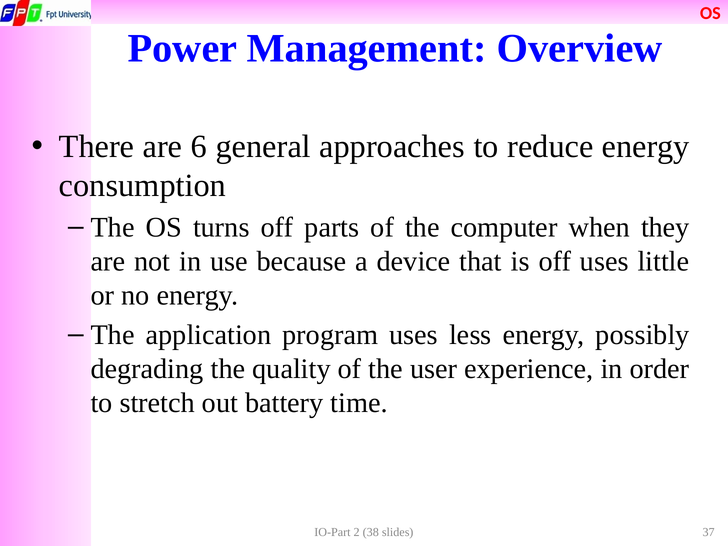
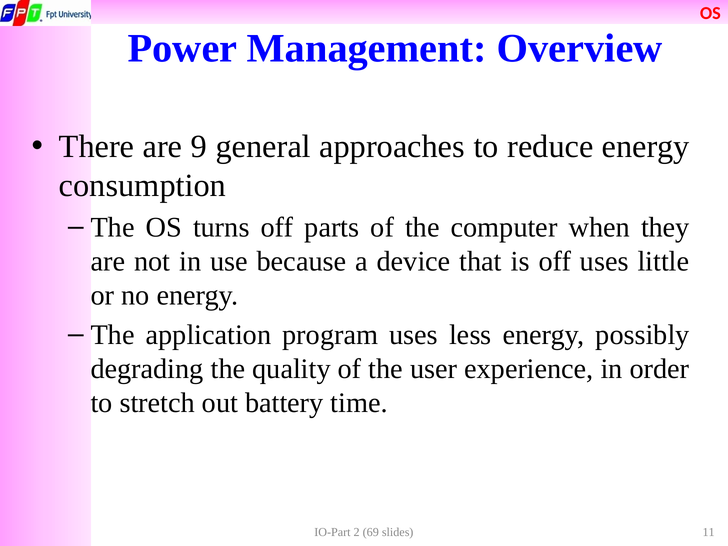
6: 6 -> 9
38: 38 -> 69
37: 37 -> 11
